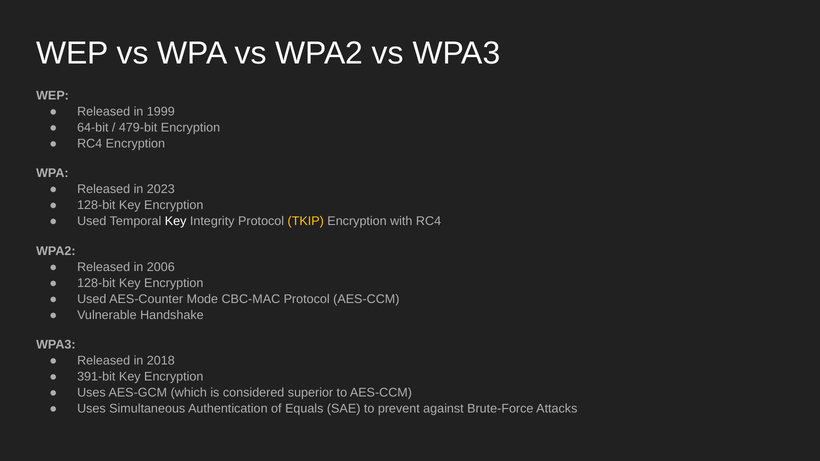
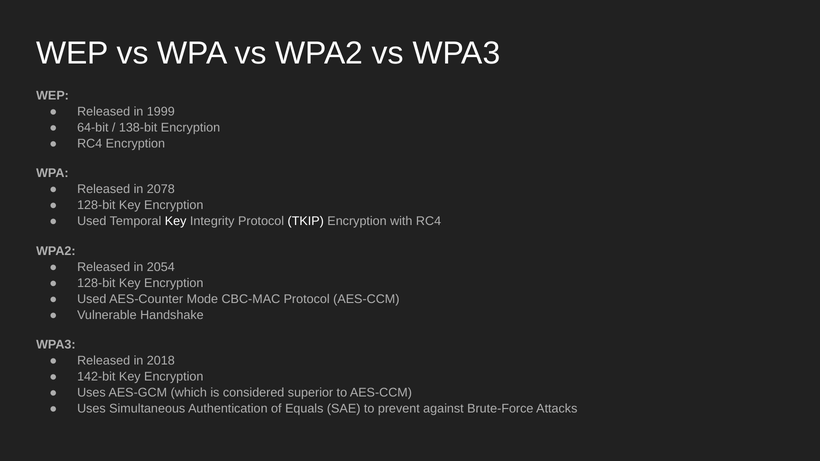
479-bit: 479-bit -> 138-bit
2023: 2023 -> 2078
TKIP colour: yellow -> white
2006: 2006 -> 2054
391-bit: 391-bit -> 142-bit
